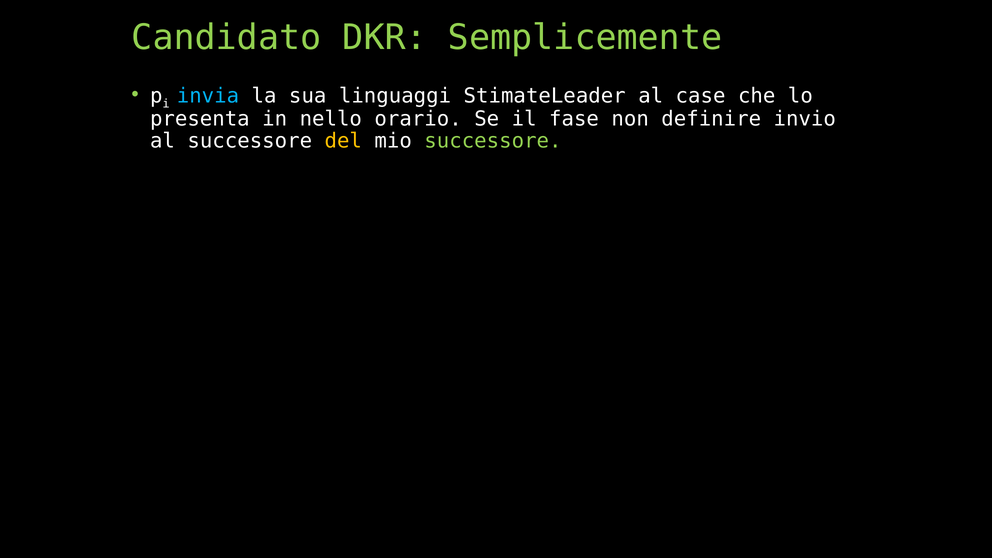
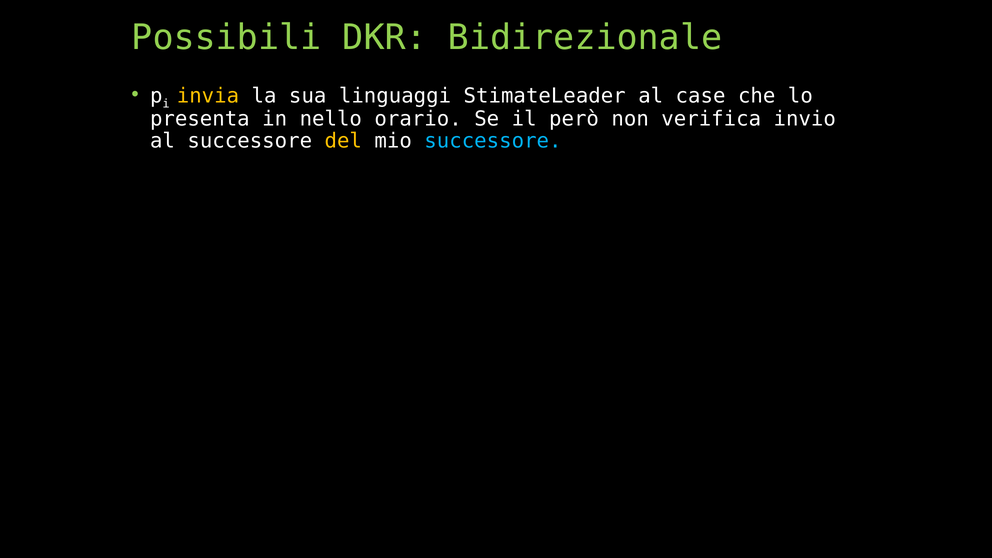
Candidato: Candidato -> Possibili
Semplicemente: Semplicemente -> Bidirezionale
invia colour: light blue -> yellow
fase: fase -> però
definire: definire -> verifica
successore at (493, 141) colour: light green -> light blue
